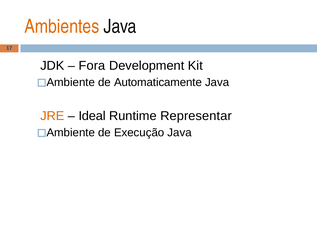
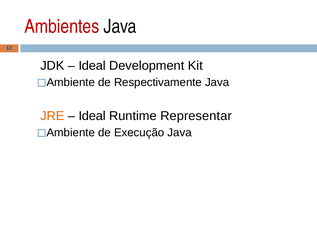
Ambientes colour: orange -> red
Fora at (92, 66): Fora -> Ideal
Automaticamente: Automaticamente -> Respectivamente
